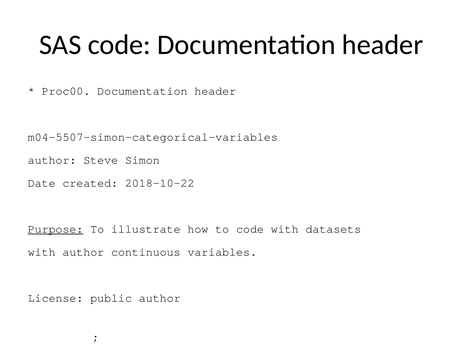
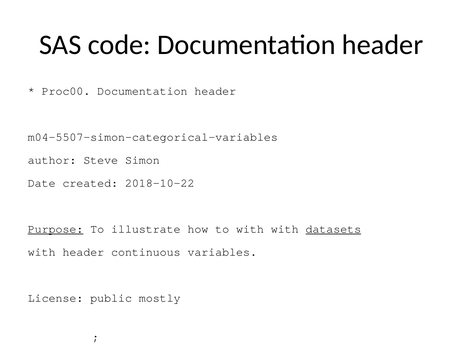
to code: code -> with
datasets underline: none -> present
with author: author -> header
public author: author -> mostly
